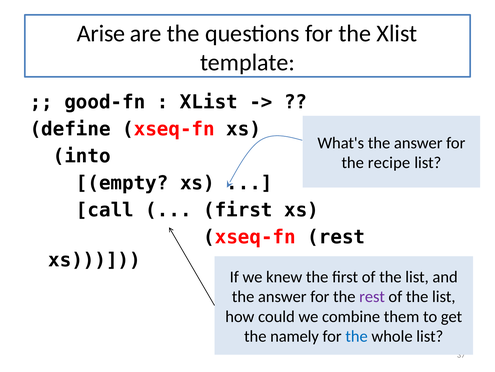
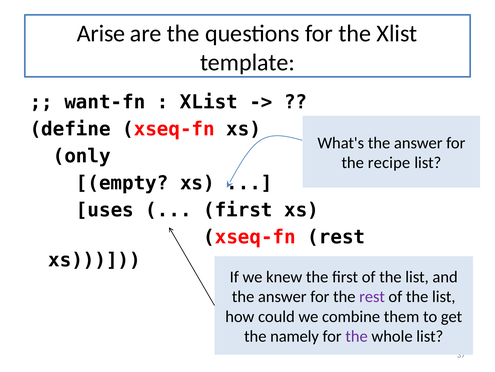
good-fn: good-fn -> want-fn
into: into -> only
call: call -> uses
the at (357, 336) colour: blue -> purple
